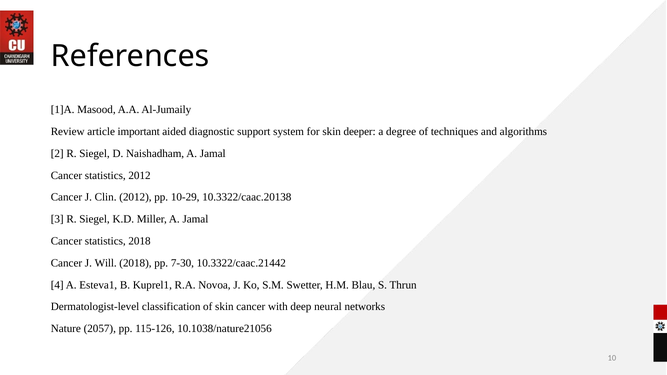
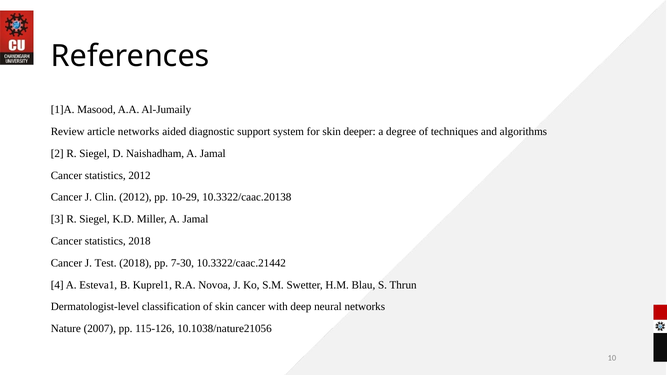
article important: important -> networks
Will: Will -> Test
2057: 2057 -> 2007
